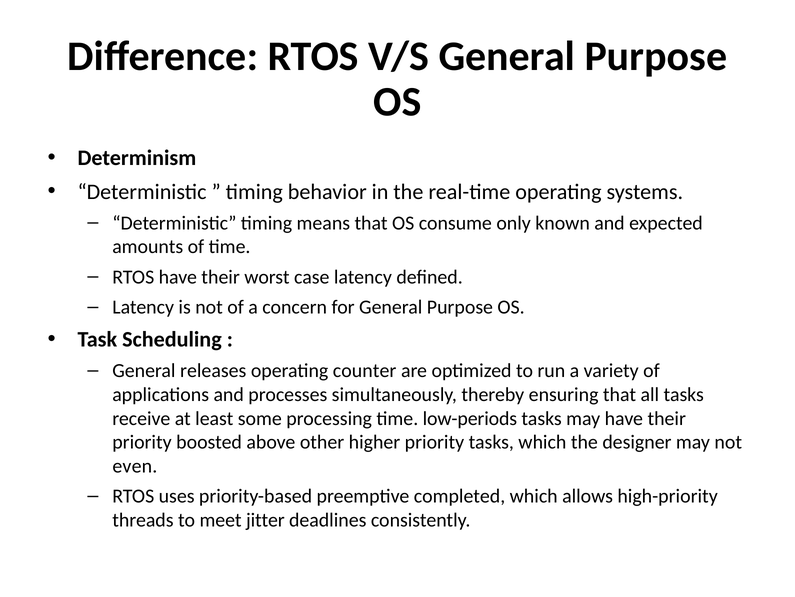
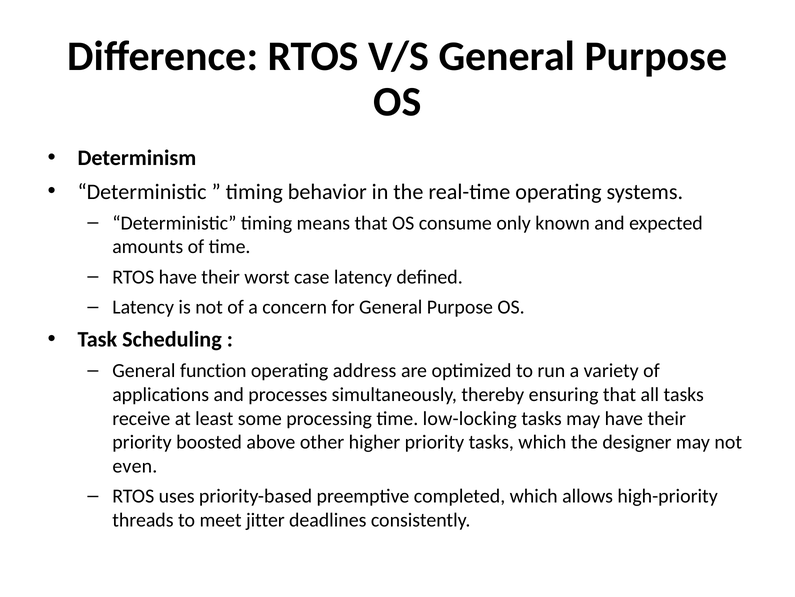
releases: releases -> function
counter: counter -> address
low-periods: low-periods -> low-locking
